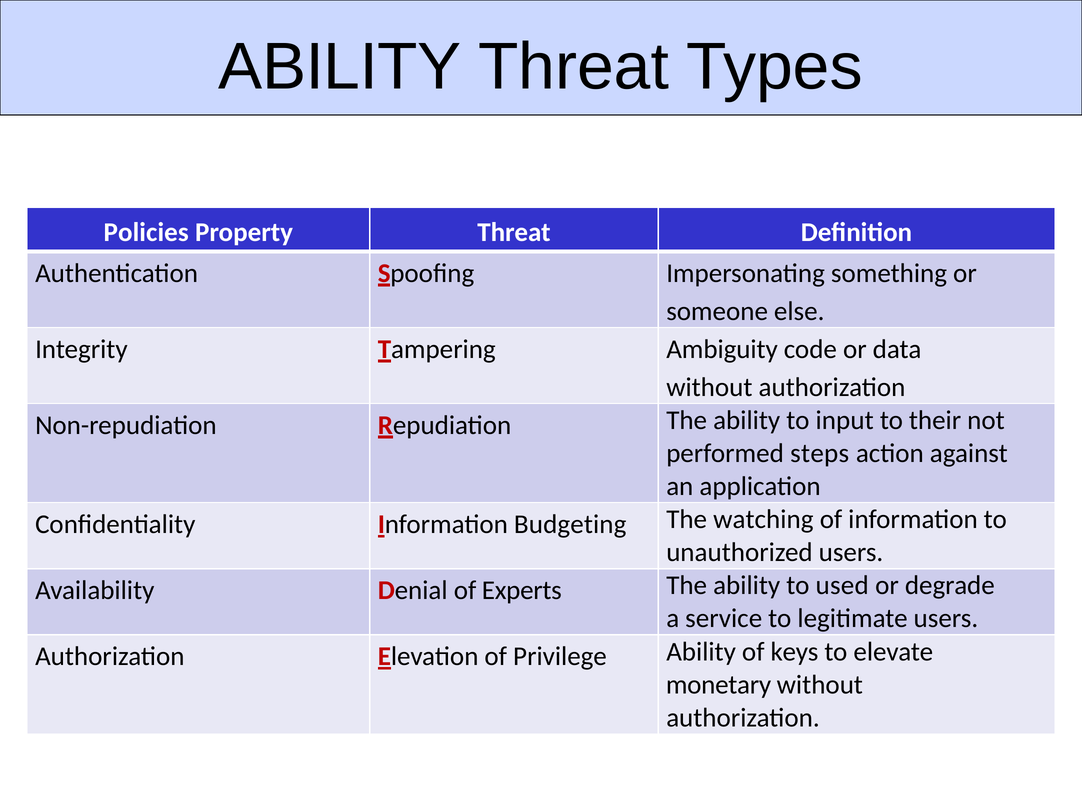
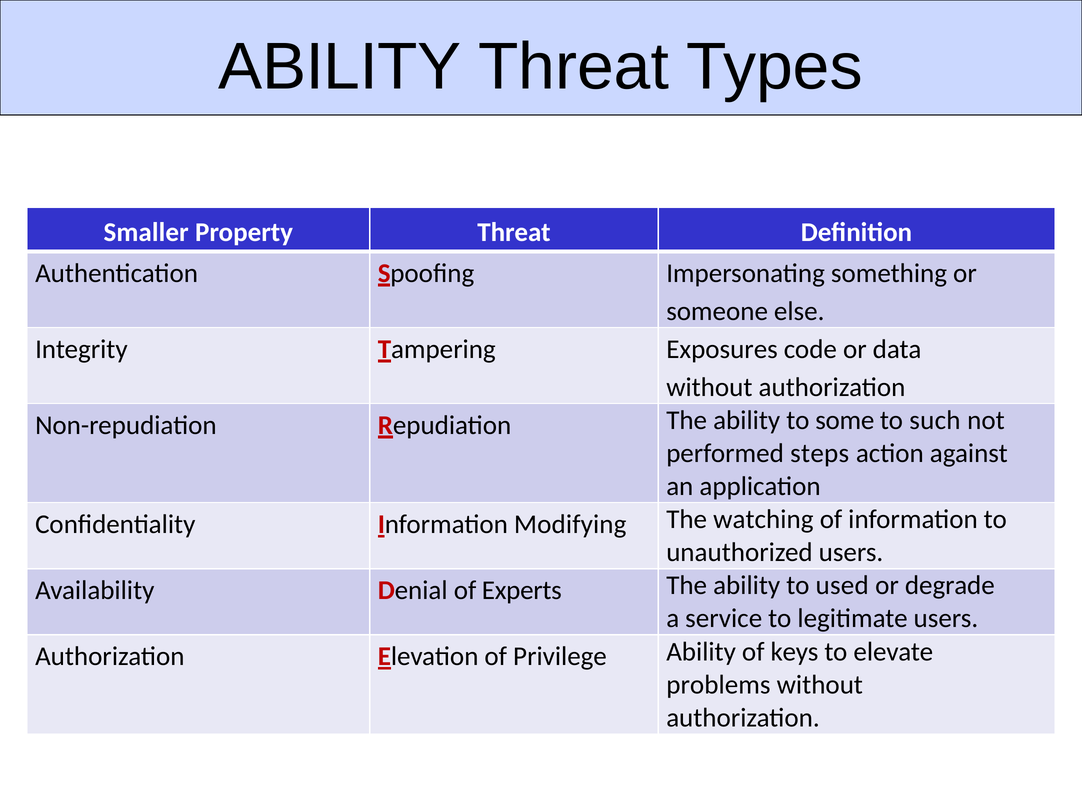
Policies: Policies -> Smaller
Ambiguity: Ambiguity -> Exposures
input: input -> some
their: their -> such
Budgeting: Budgeting -> Modifying
monetary: monetary -> problems
